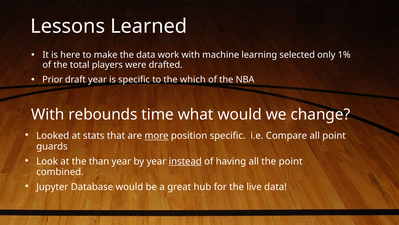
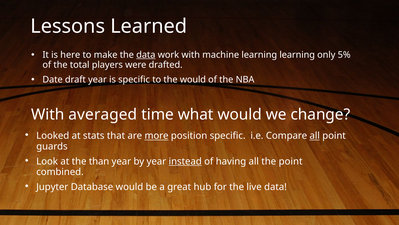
data at (146, 55) underline: none -> present
learning selected: selected -> learning
1%: 1% -> 5%
Prior: Prior -> Date
the which: which -> would
rebounds: rebounds -> averaged
all at (315, 135) underline: none -> present
